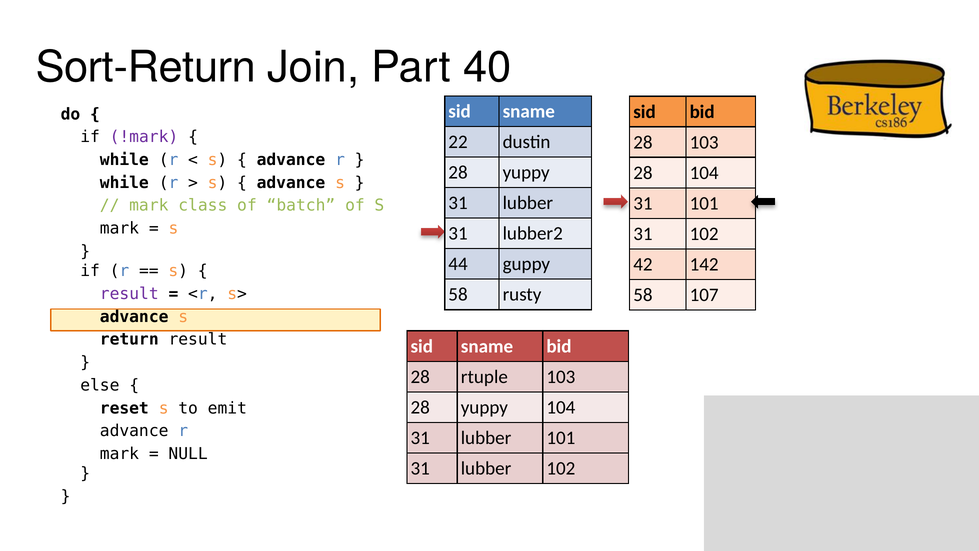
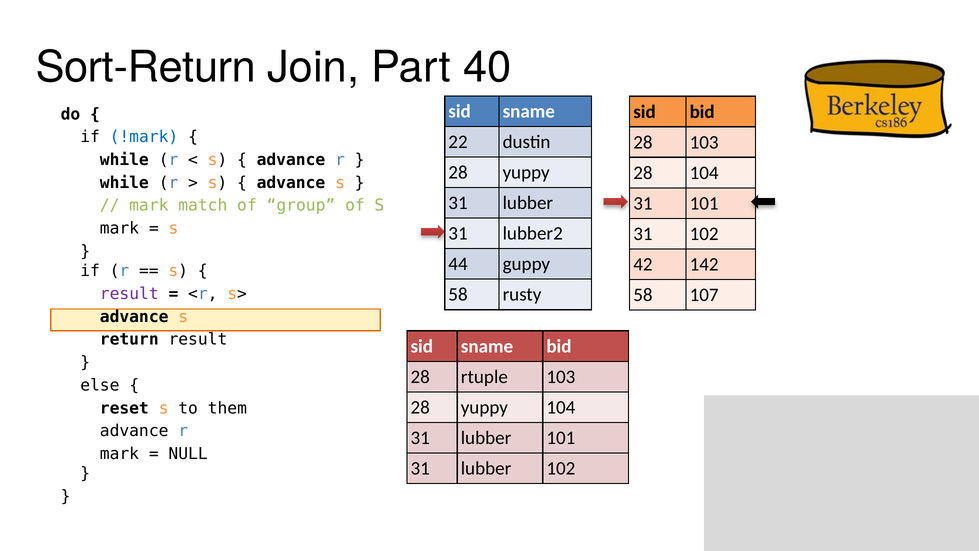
!mark colour: purple -> blue
class: class -> match
batch: batch -> group
emit: emit -> them
